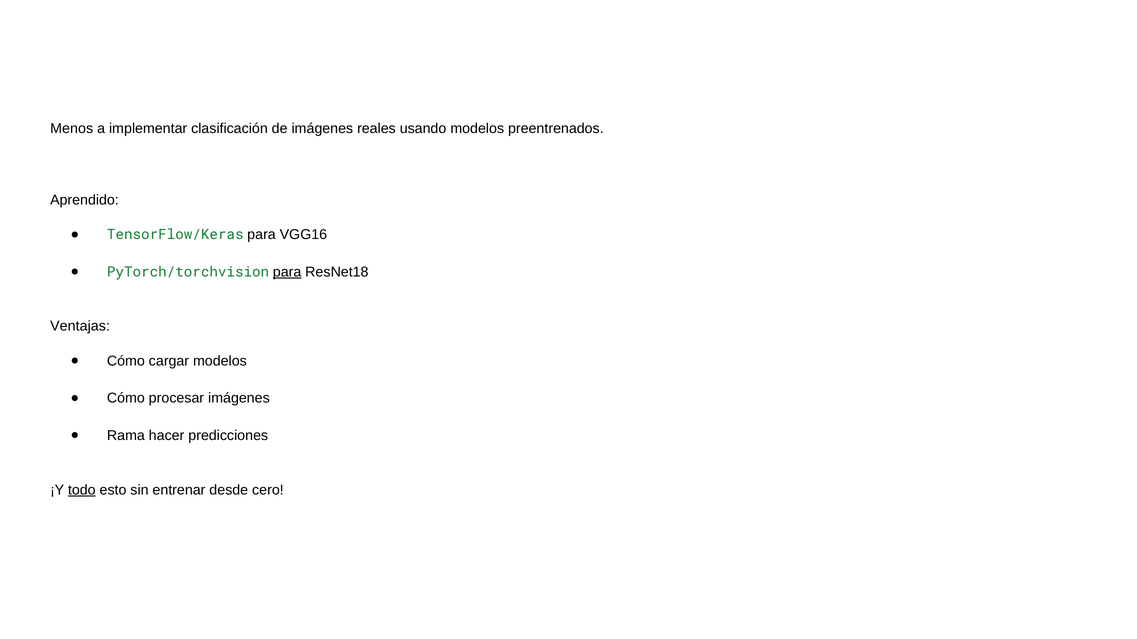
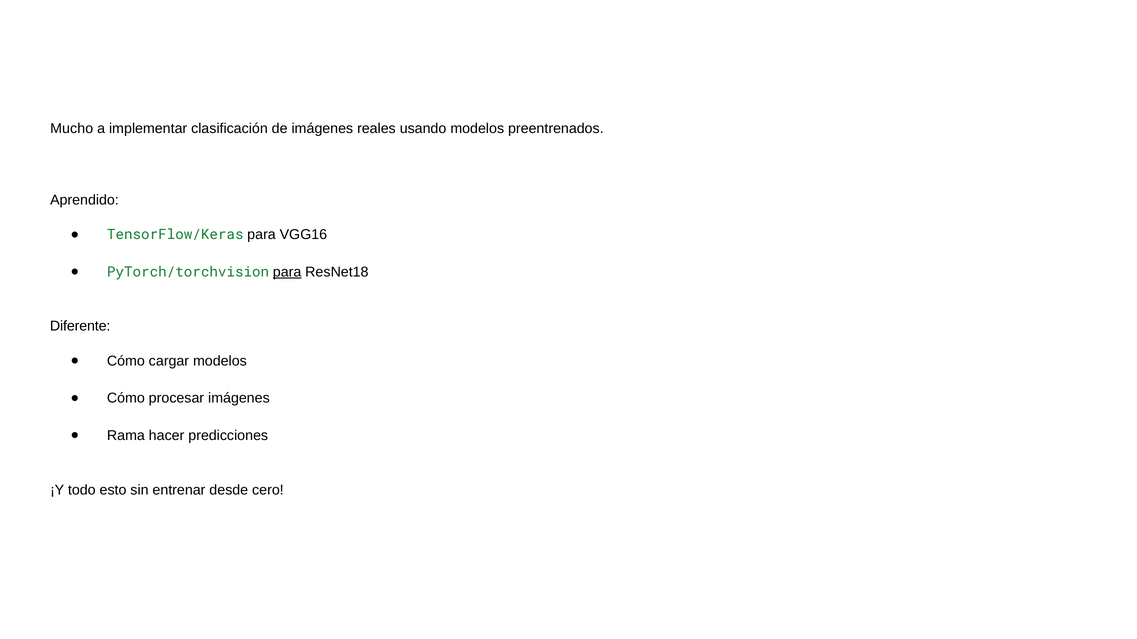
Menos: Menos -> Mucho
Ventajas: Ventajas -> Diferente
todo underline: present -> none
